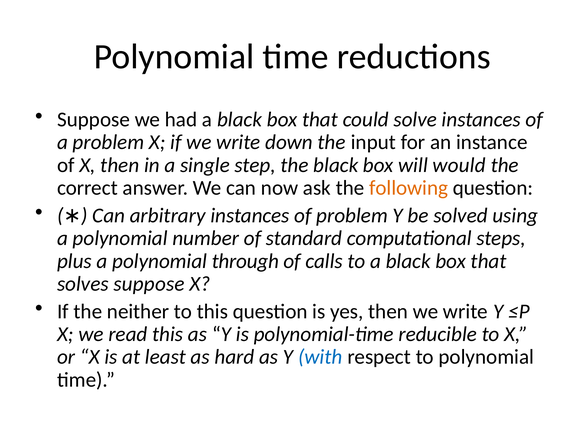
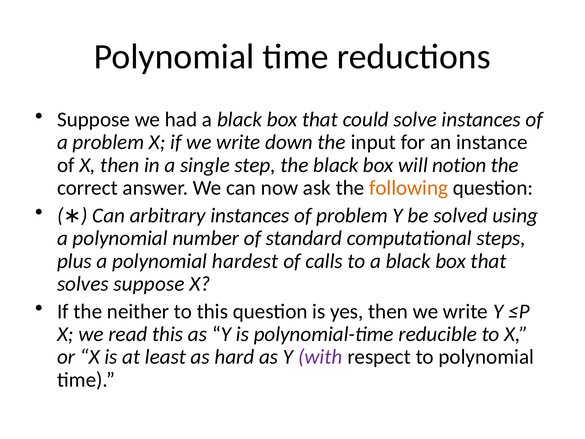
would: would -> notion
through: through -> hardest
with colour: blue -> purple
